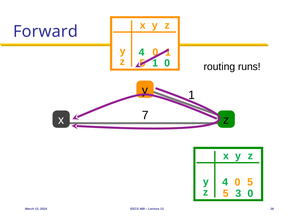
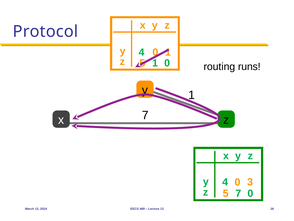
Forward: Forward -> Protocol
0 5: 5 -> 3
5 3: 3 -> 7
